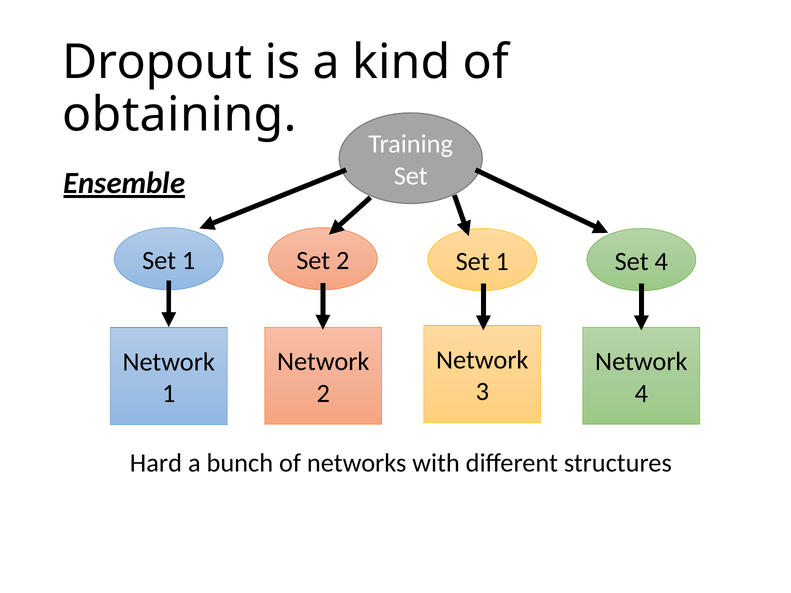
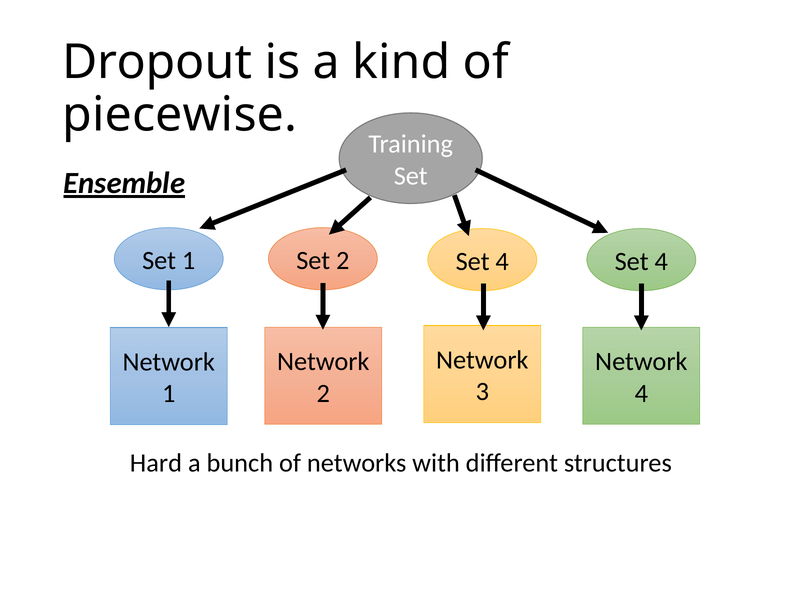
obtaining: obtaining -> piecewise
2 Set 1: 1 -> 4
